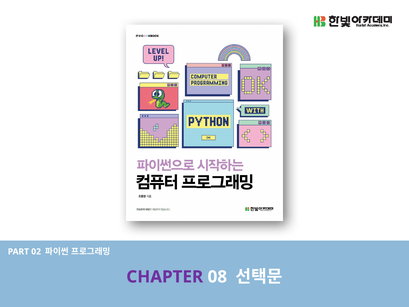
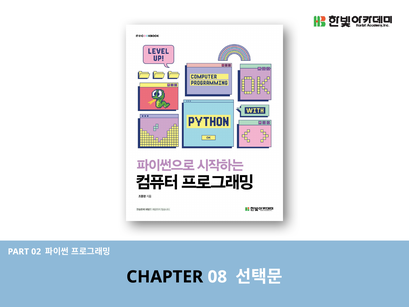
CHAPTER colour: purple -> black
